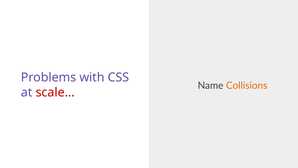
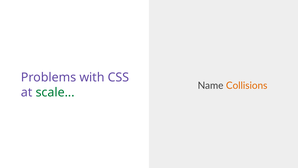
scale colour: red -> green
